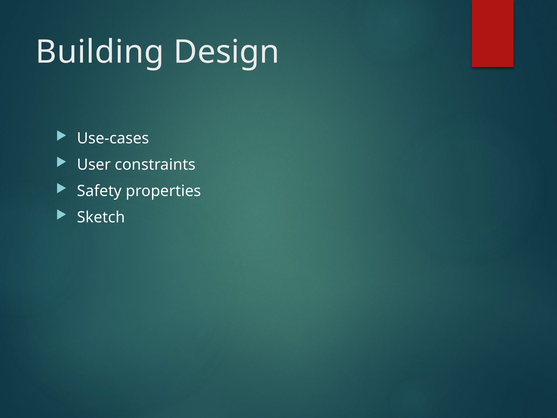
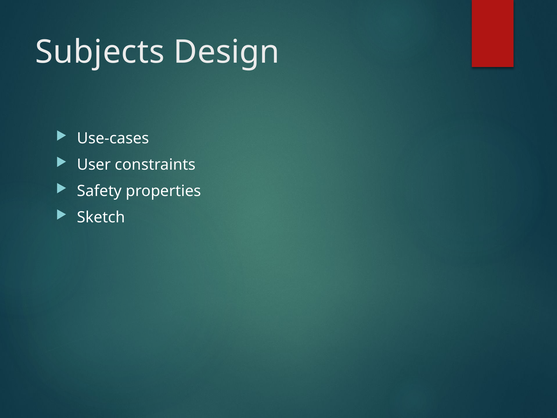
Building: Building -> Subjects
